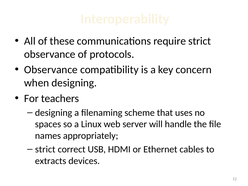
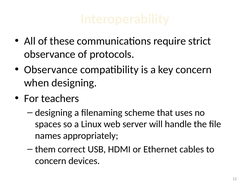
strict at (45, 149): strict -> them
extracts at (51, 161): extracts -> concern
